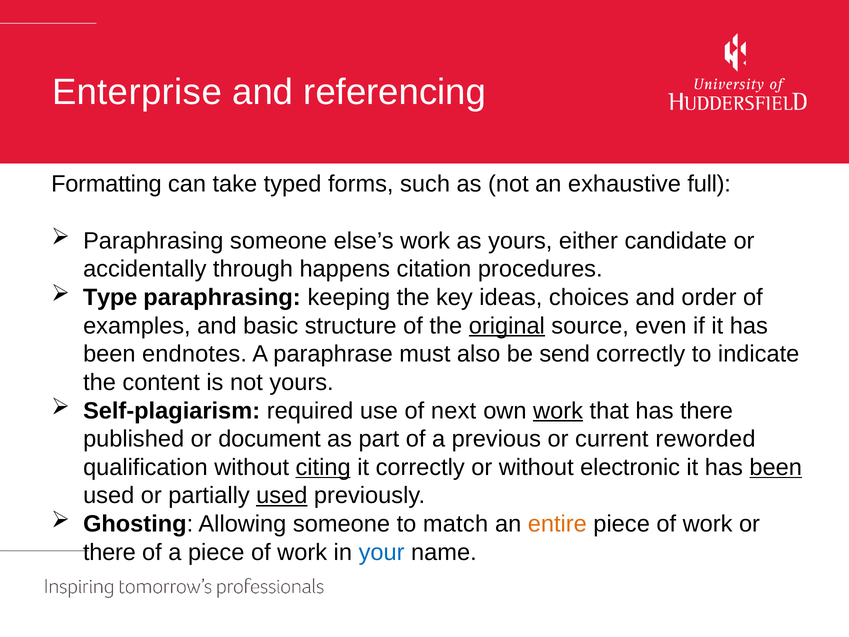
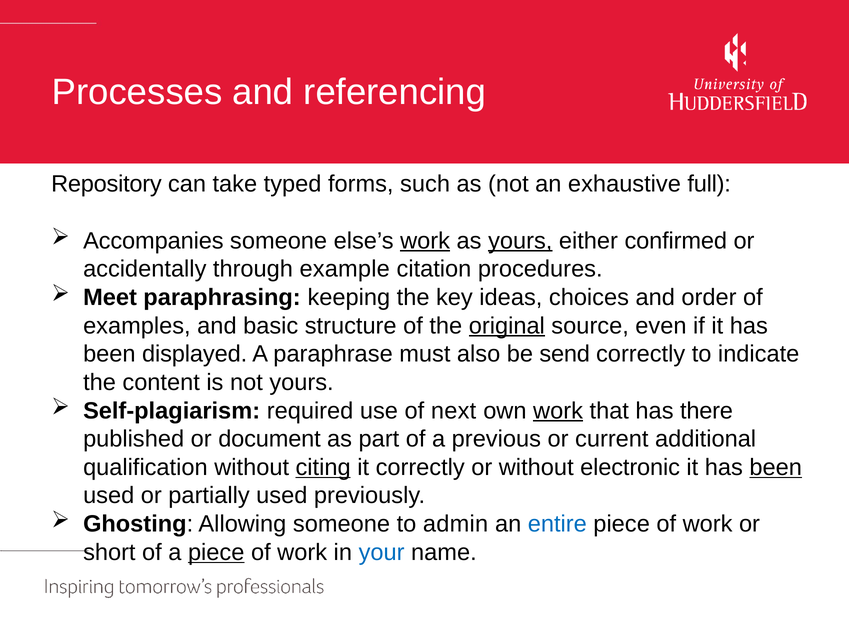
Enterprise: Enterprise -> Processes
Formatting: Formatting -> Repository
Paraphrasing at (153, 241): Paraphrasing -> Accompanies
work at (425, 241) underline: none -> present
yours at (520, 241) underline: none -> present
candidate: candidate -> confirmed
happens: happens -> example
Type: Type -> Meet
endnotes: endnotes -> displayed
reworded: reworded -> additional
used at (282, 495) underline: present -> none
match: match -> admin
entire colour: orange -> blue
there at (109, 552): there -> short
piece at (216, 552) underline: none -> present
